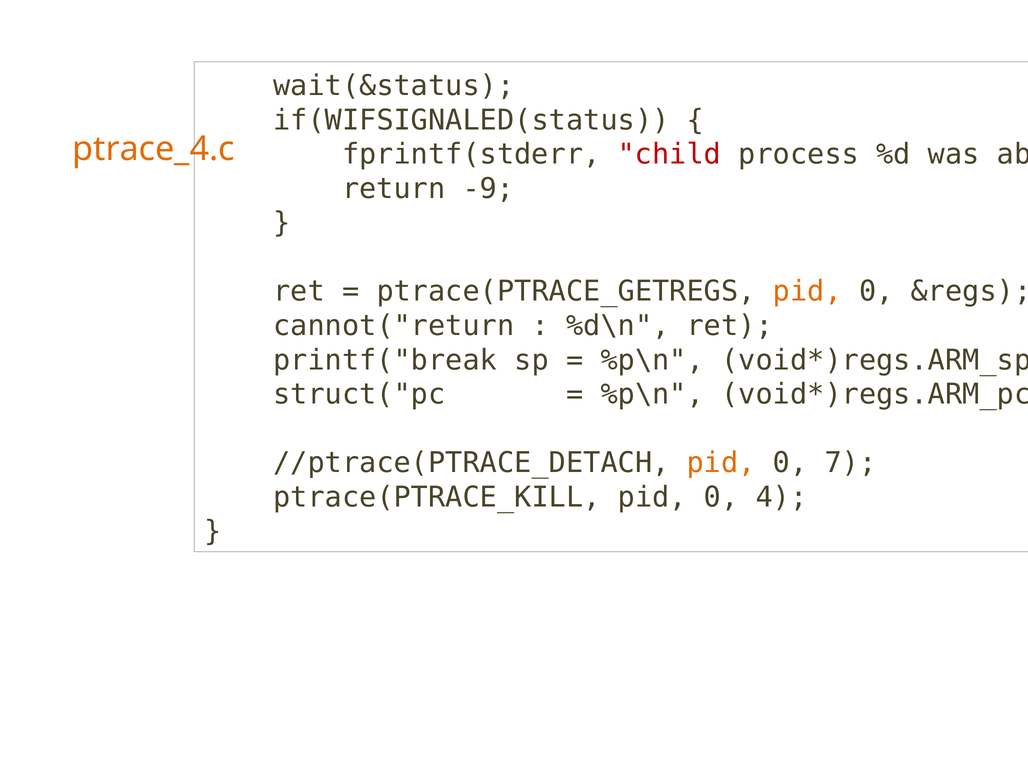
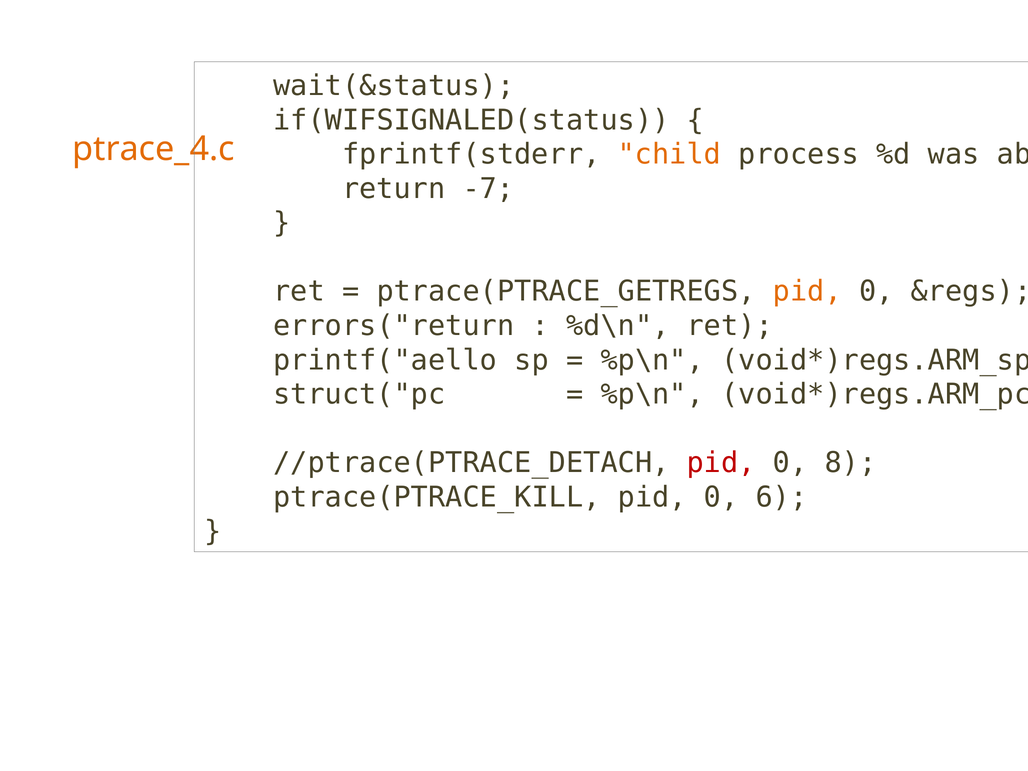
child colour: red -> orange
-9: -9 -> -7
cannot("return: cannot("return -> errors("return
printf("break: printf("break -> printf("aello
pid at (721, 463) colour: orange -> red
7: 7 -> 8
4: 4 -> 6
